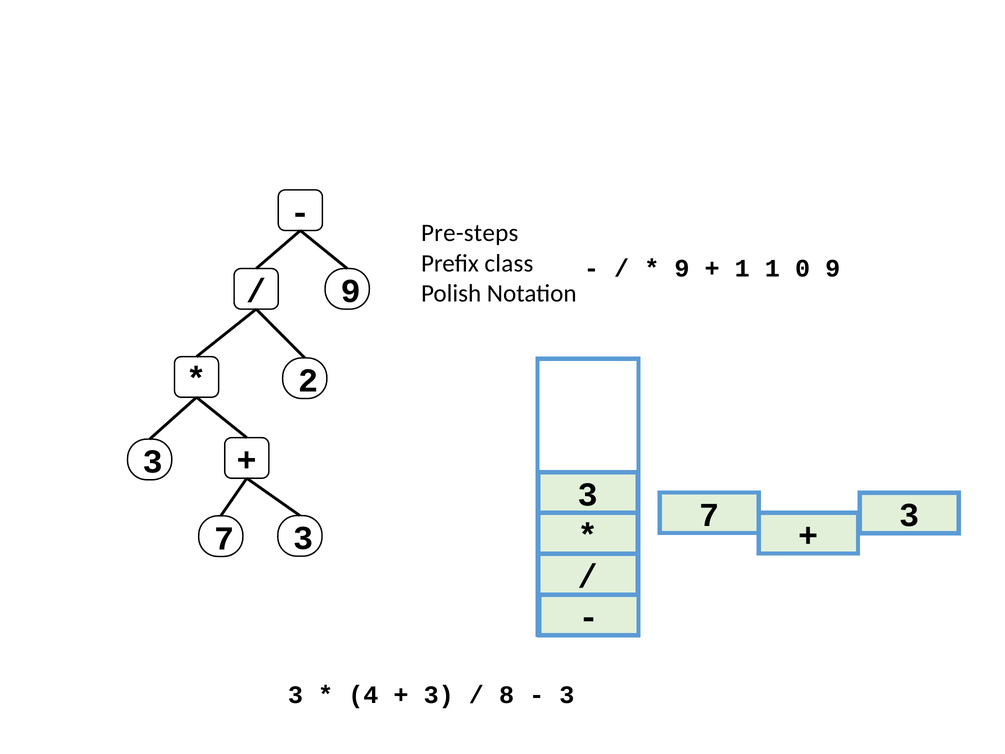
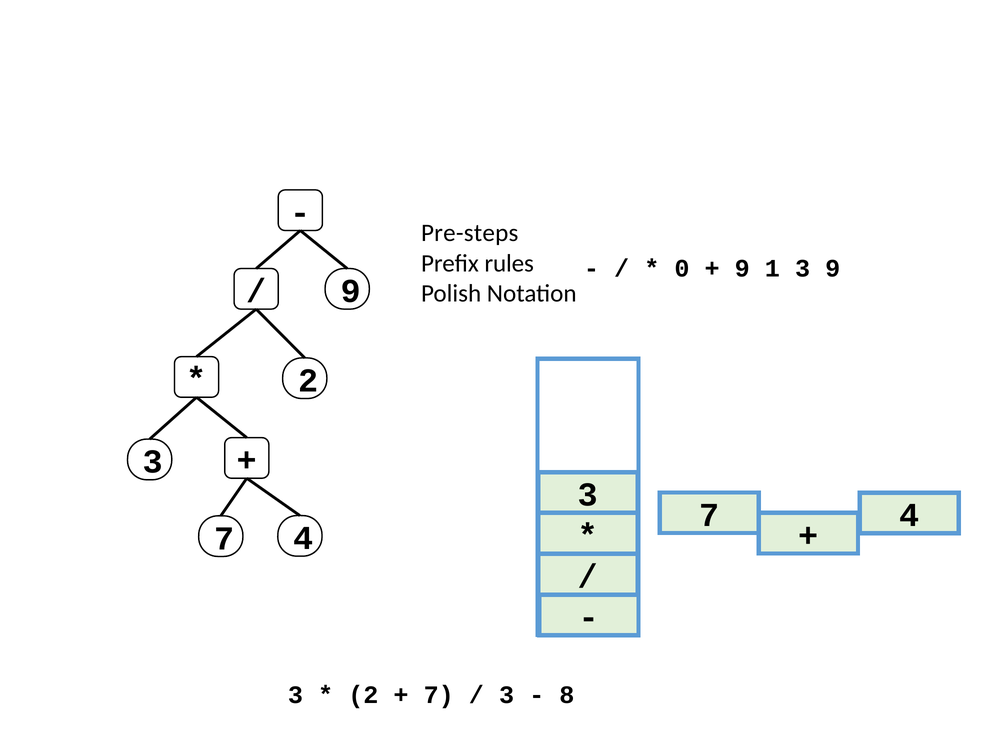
class: class -> rules
9 at (682, 269): 9 -> 0
1 at (742, 269): 1 -> 9
1 0: 0 -> 3
3 at (909, 515): 3 -> 4
3 at (303, 538): 3 -> 4
4 at (363, 695): 4 -> 2
3 at (439, 695): 3 -> 7
8 at (507, 695): 8 -> 3
3 at (567, 695): 3 -> 8
